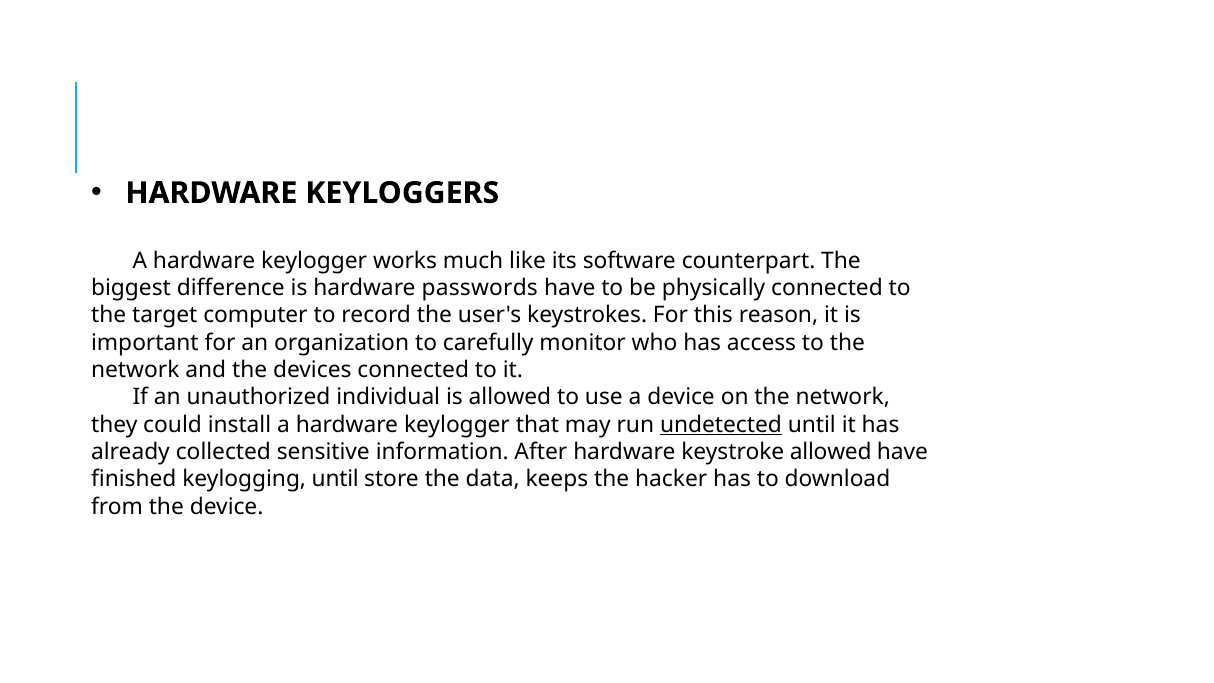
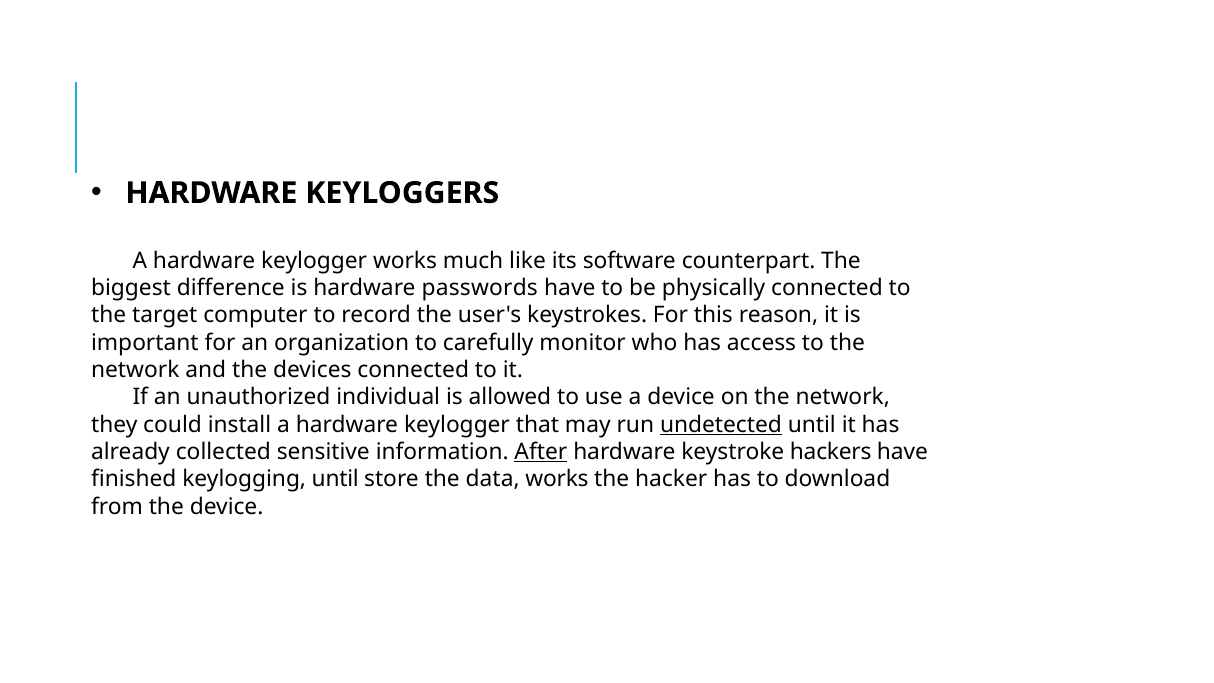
After underline: none -> present
keystroke allowed: allowed -> hackers
data keeps: keeps -> works
